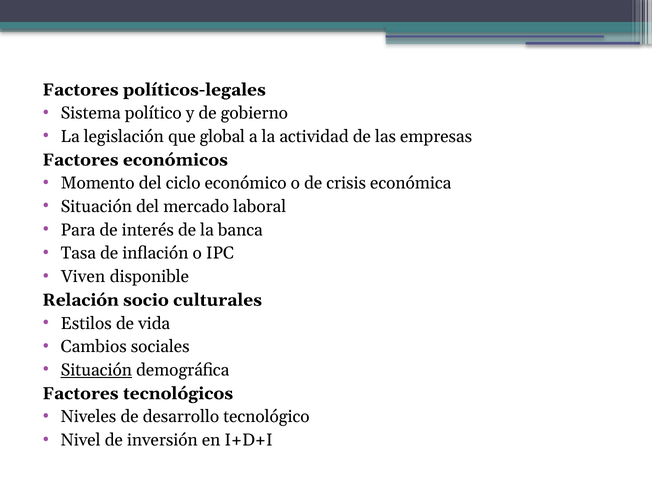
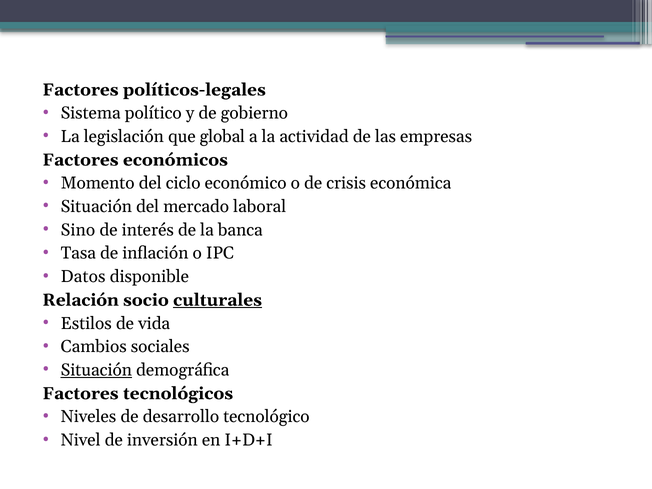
Para: Para -> Sino
Viven: Viven -> Datos
culturales underline: none -> present
